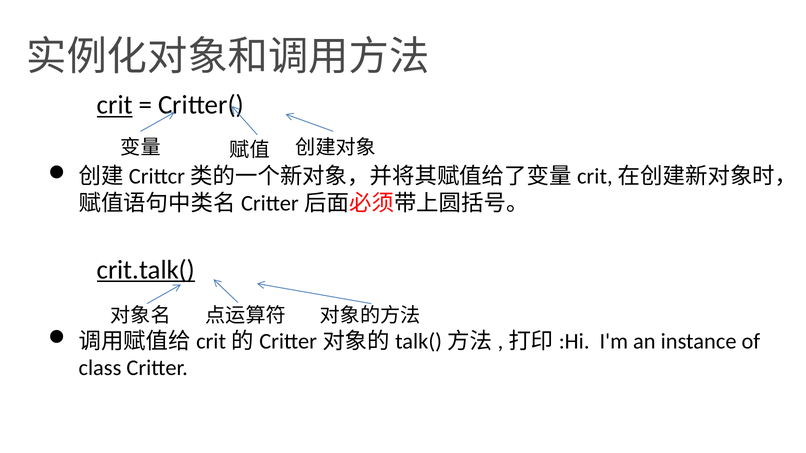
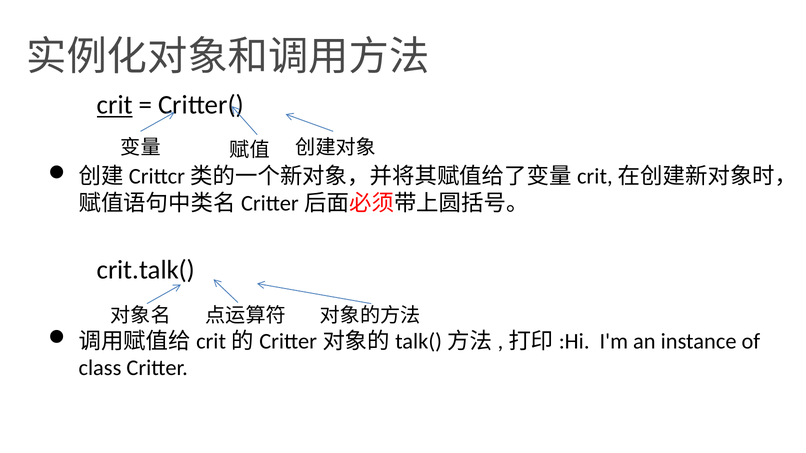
crit.talk( underline: present -> none
